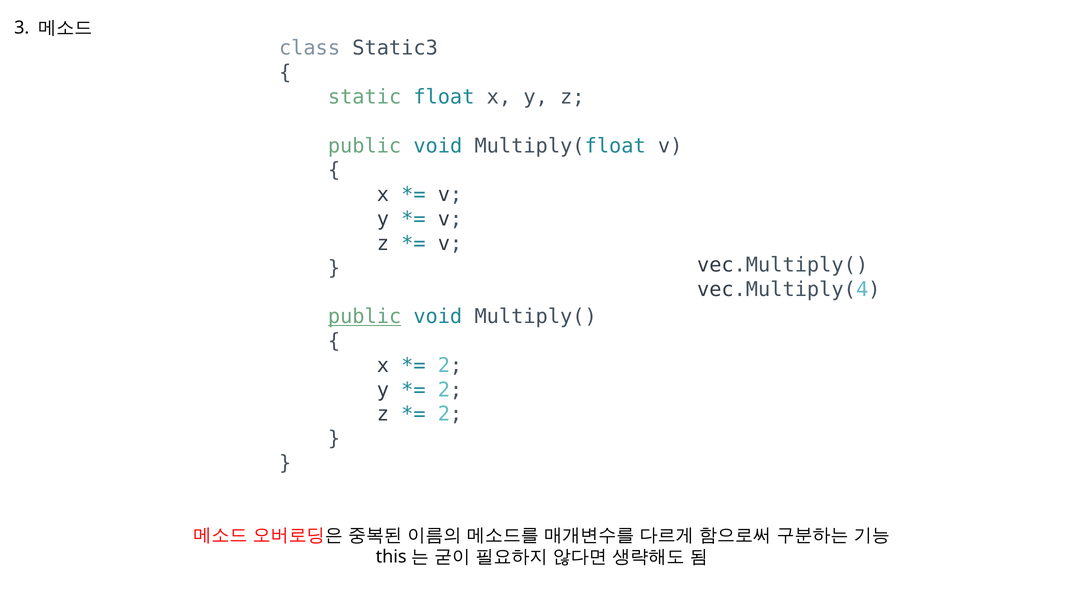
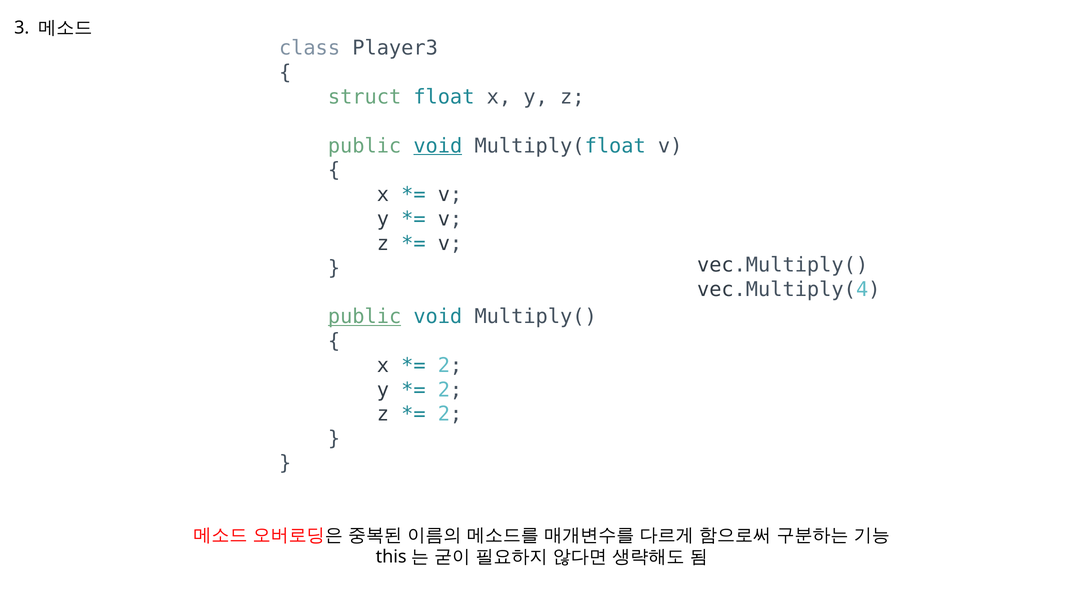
Static3: Static3 -> Player3
static: static -> struct
void at (438, 146) underline: none -> present
